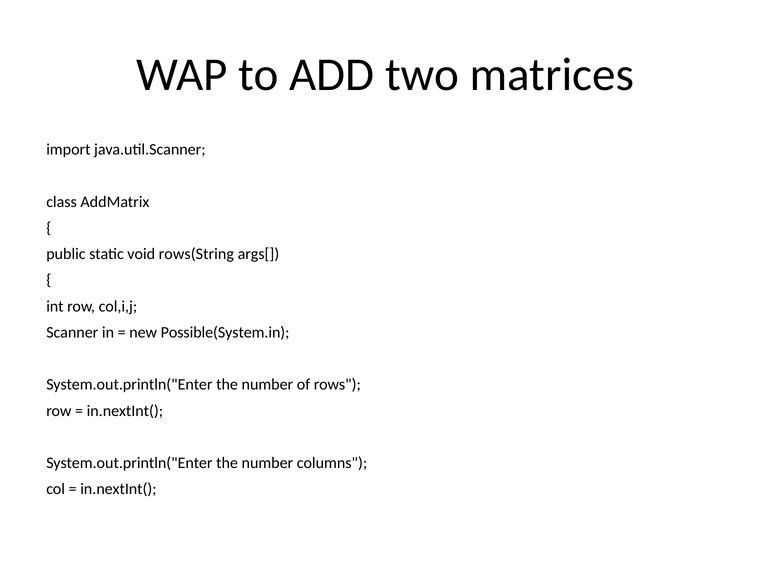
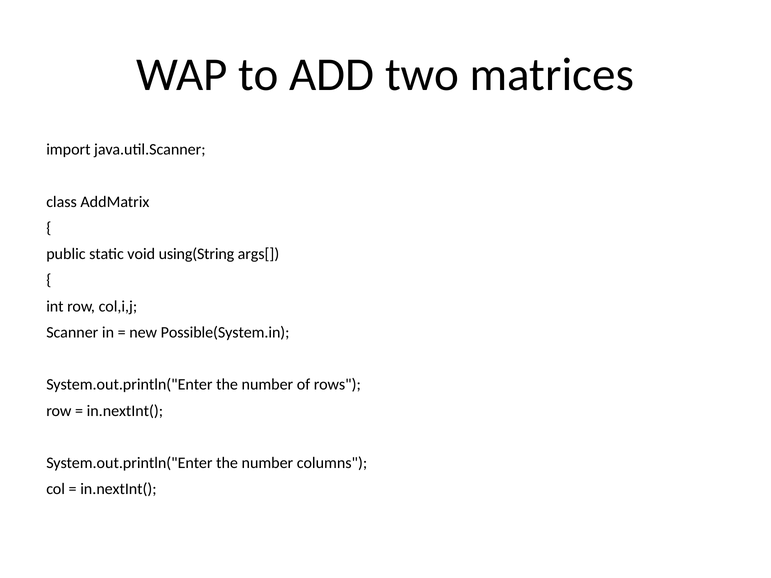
rows(String: rows(String -> using(String
